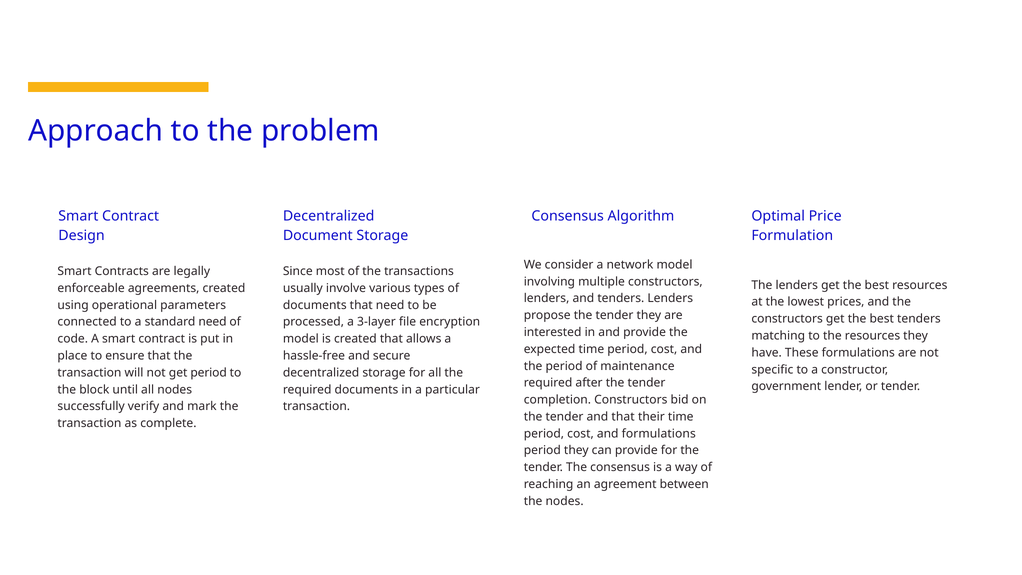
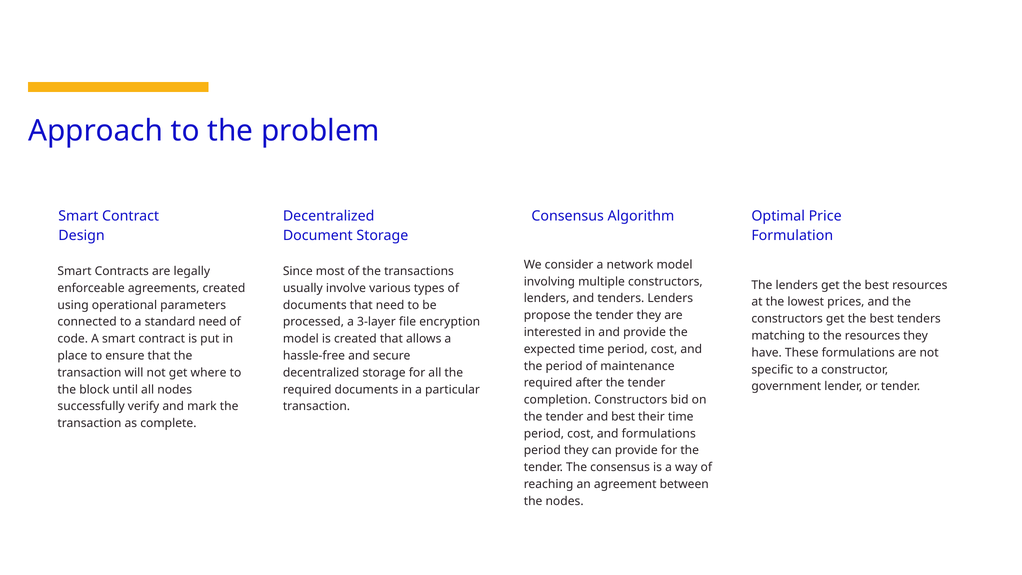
get period: period -> where
and that: that -> best
